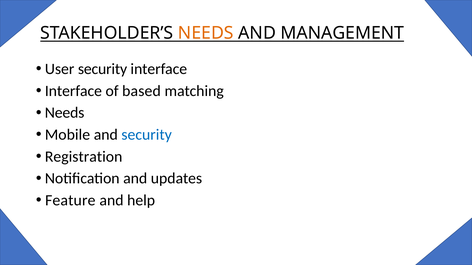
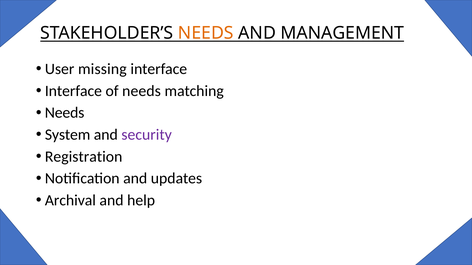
User security: security -> missing
of based: based -> needs
Mobile: Mobile -> System
security at (147, 135) colour: blue -> purple
Feature: Feature -> Archival
